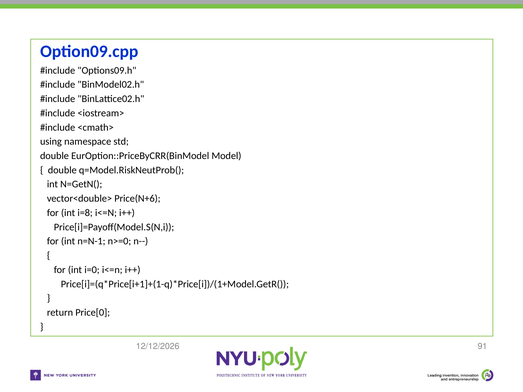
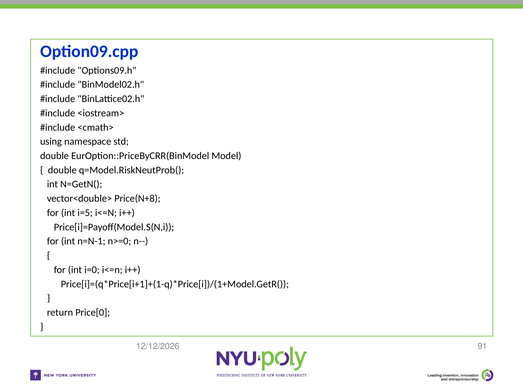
Price(N+6: Price(N+6 -> Price(N+8
i=8: i=8 -> i=5
